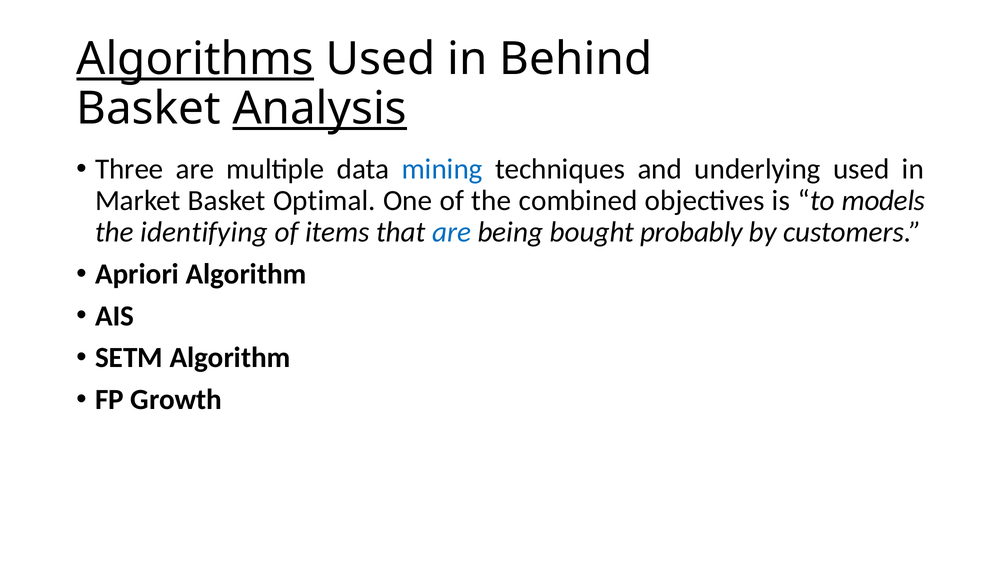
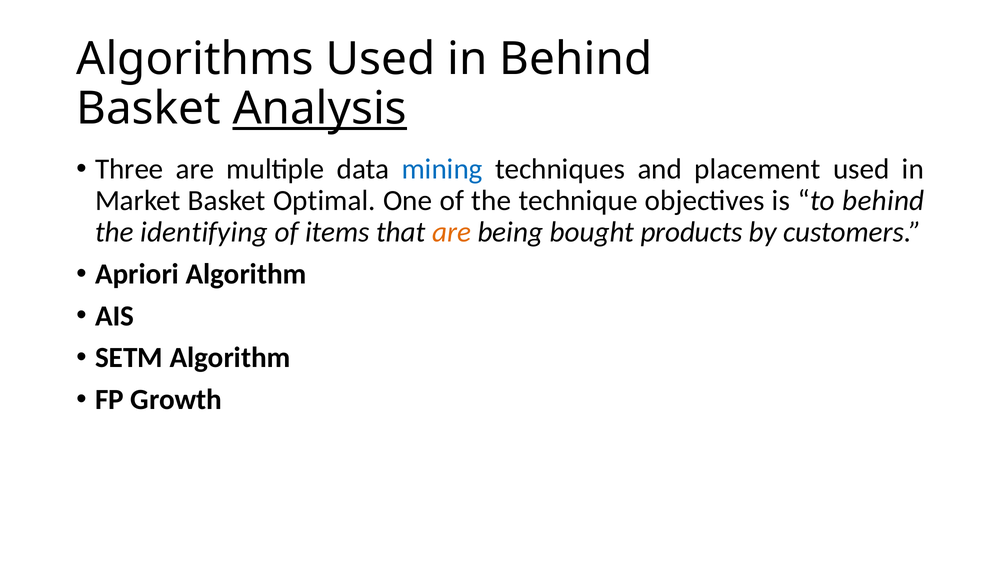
Algorithms underline: present -> none
underlying: underlying -> placement
combined: combined -> technique
to models: models -> behind
are at (452, 232) colour: blue -> orange
probably: probably -> products
